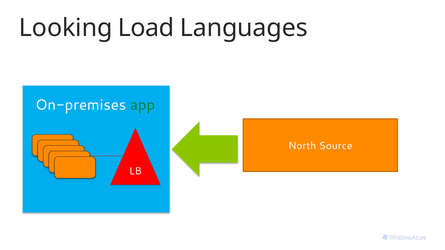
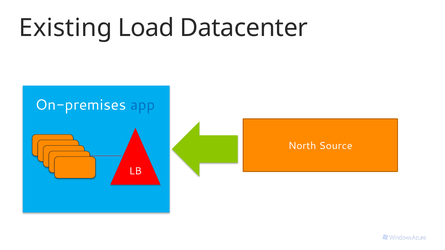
Looking: Looking -> Existing
Languages: Languages -> Datacenter
app colour: green -> blue
